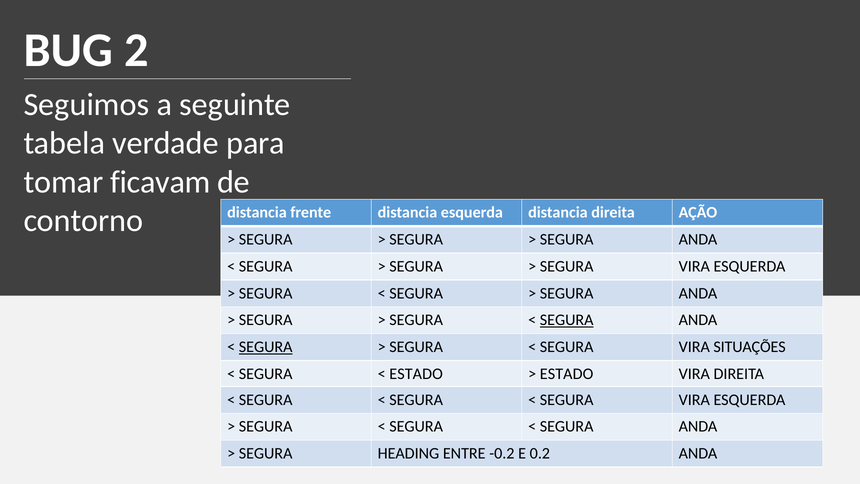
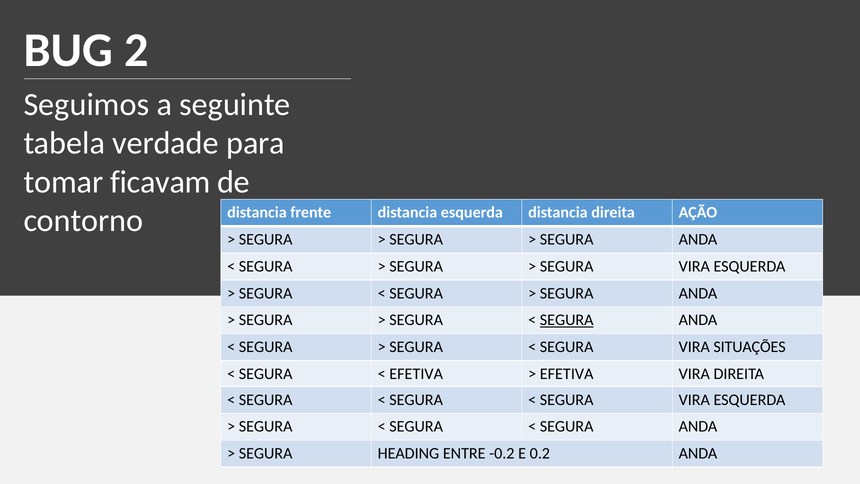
SEGURA at (266, 347) underline: present -> none
ESTADO at (416, 374): ESTADO -> EFETIVA
ESTADO at (567, 374): ESTADO -> EFETIVA
